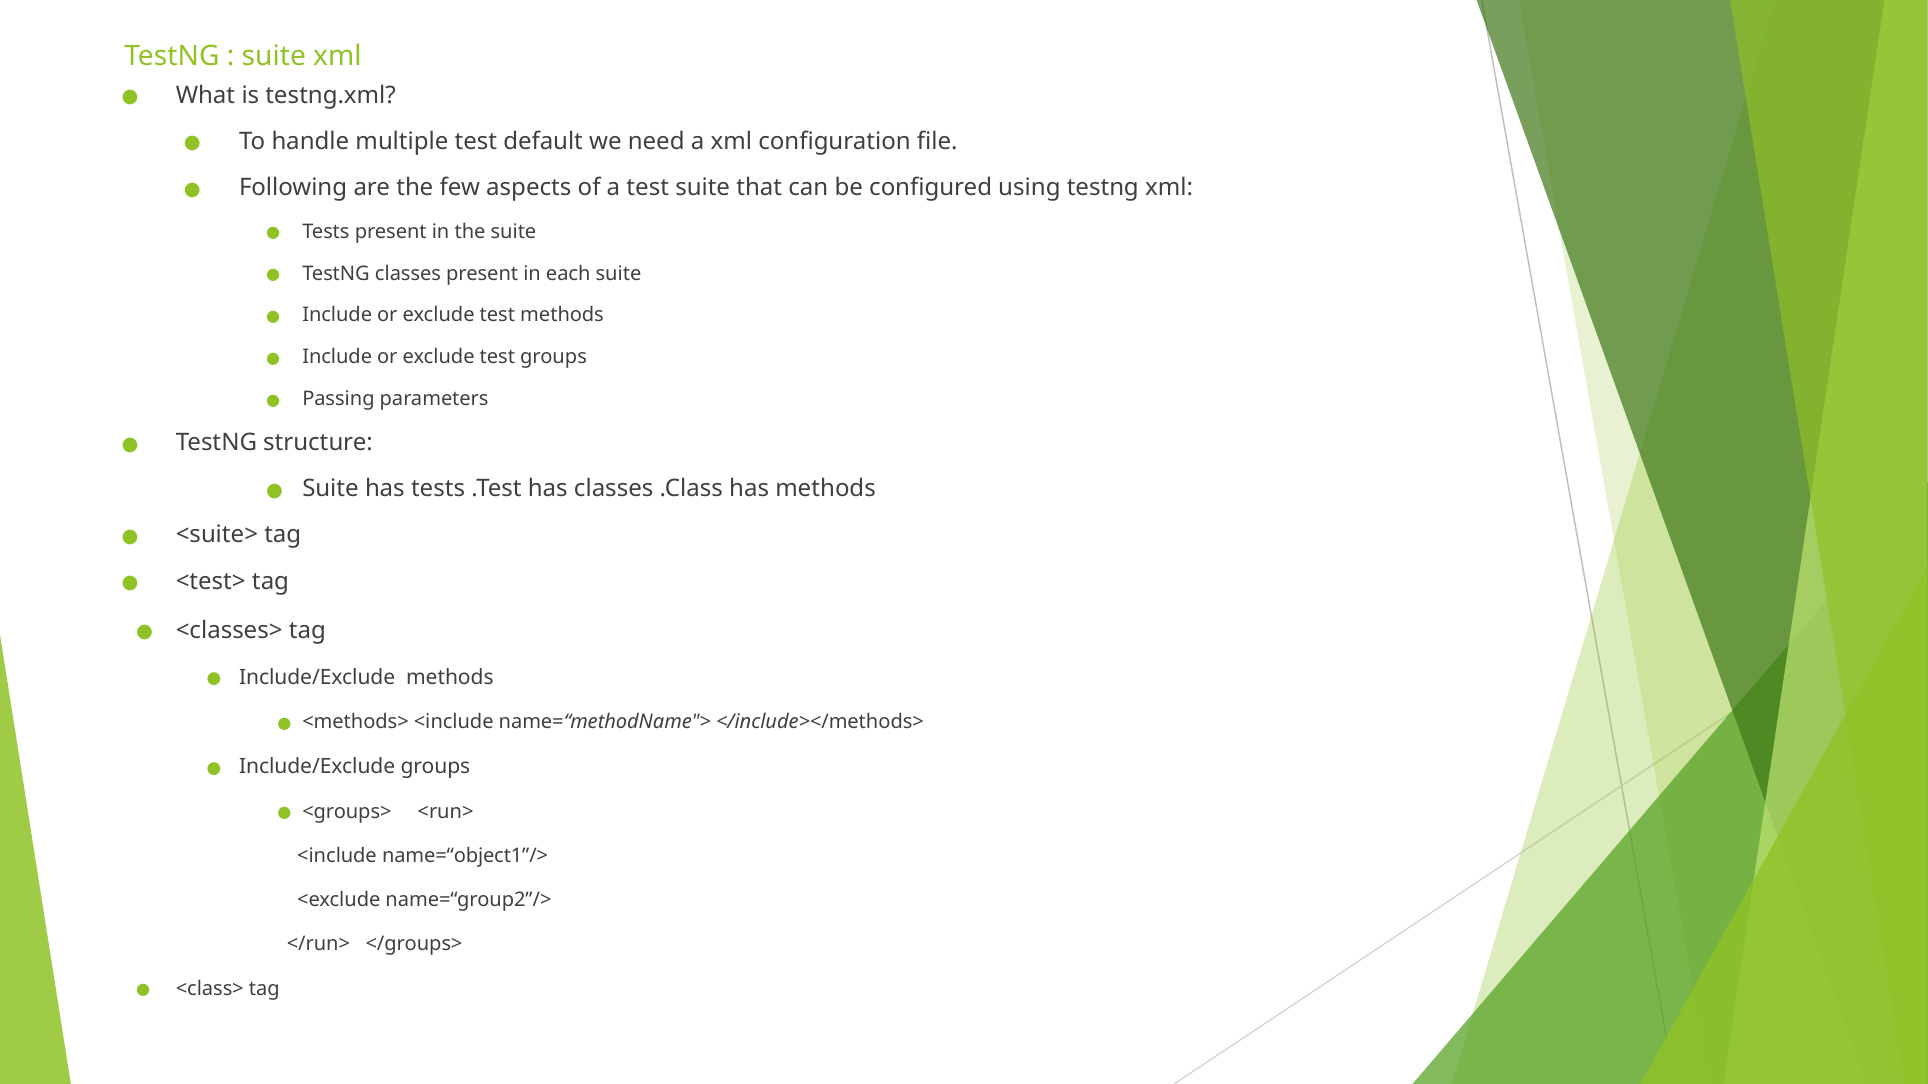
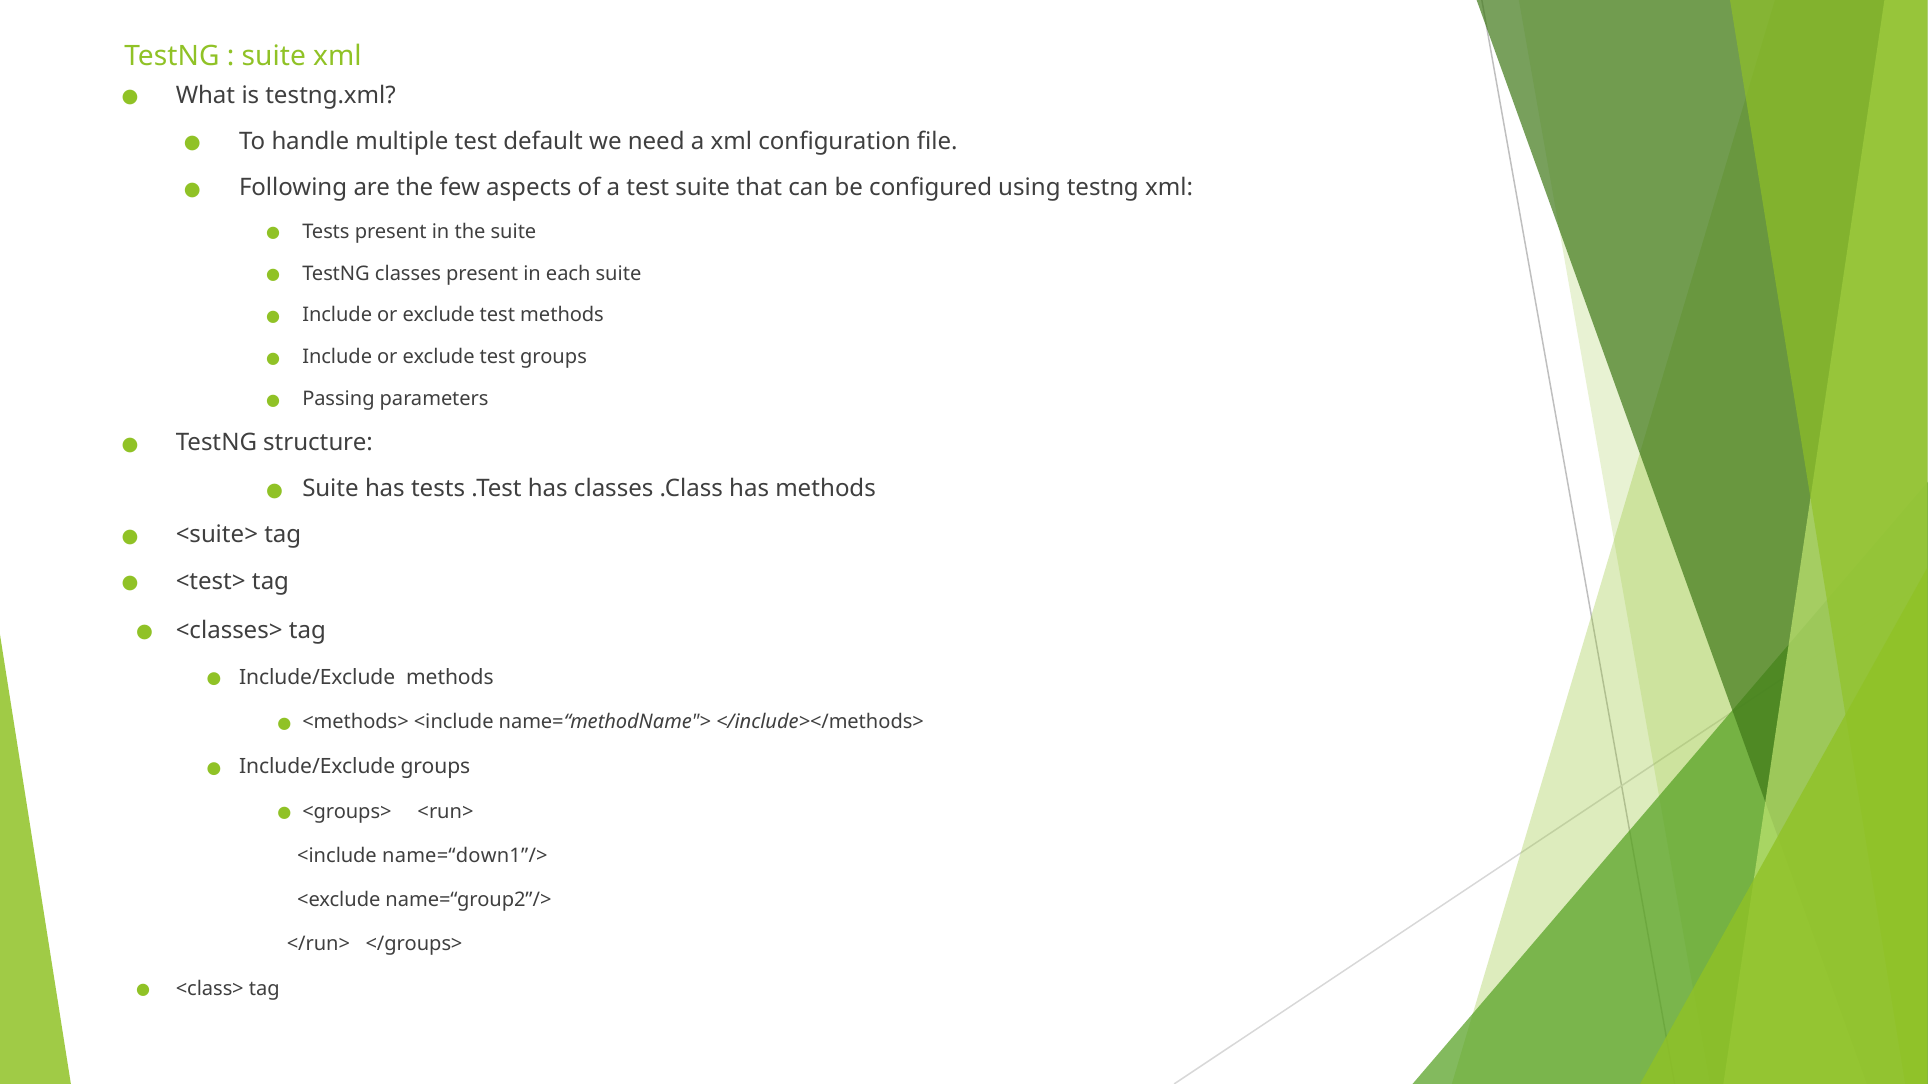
name=“object1”/>: name=“object1”/> -> name=“down1”/>
